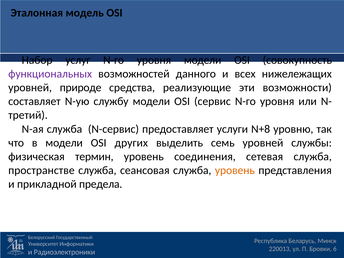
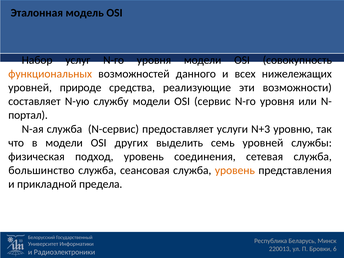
функциональных colour: purple -> orange
третий: третий -> портал
N+8: N+8 -> N+3
термин: термин -> подход
пространстве: пространстве -> большинство
